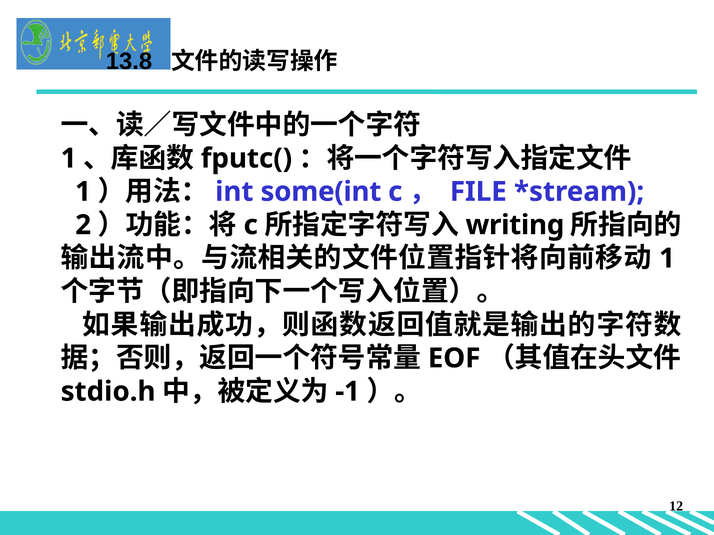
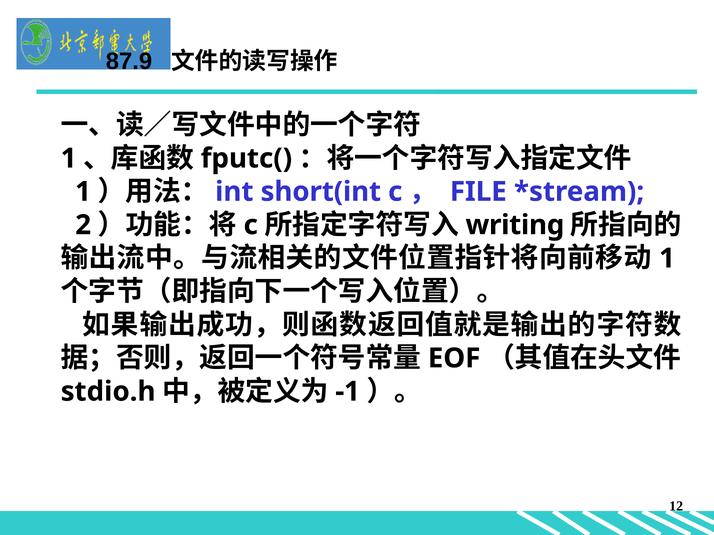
13.8: 13.8 -> 87.9
some(int: some(int -> short(int
